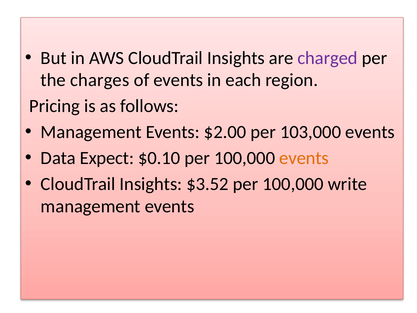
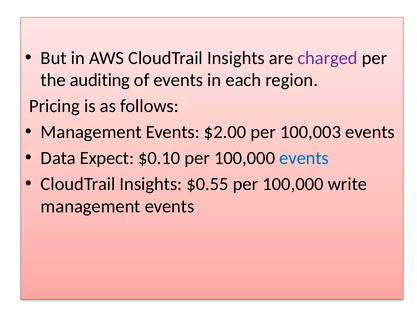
charges: charges -> auditing
103,000: 103,000 -> 100,003
events at (304, 158) colour: orange -> blue
$3.52: $3.52 -> $0.55
